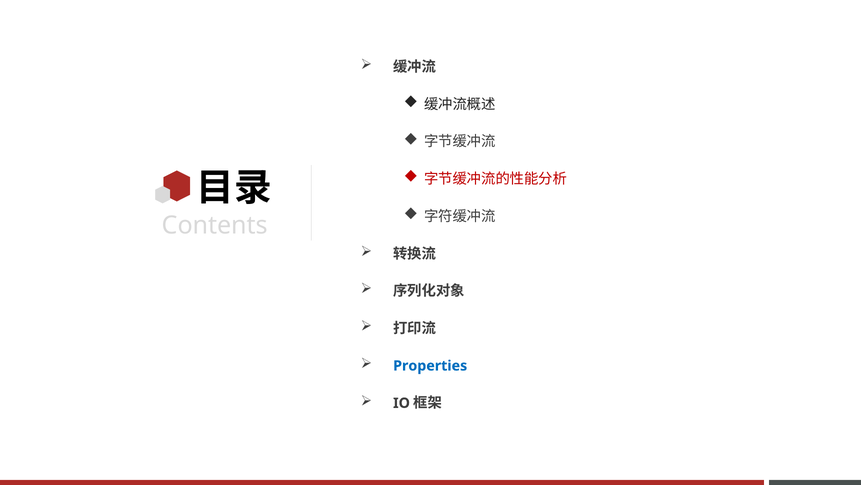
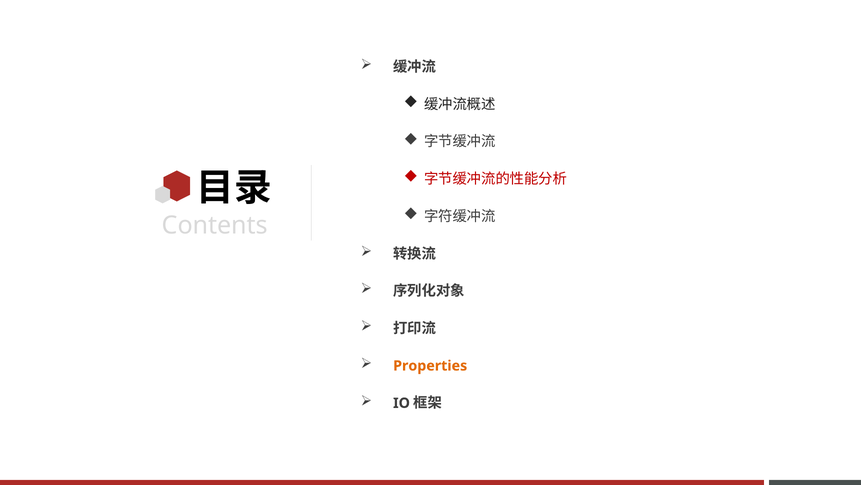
Properties colour: blue -> orange
